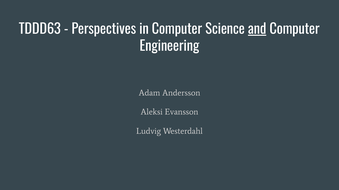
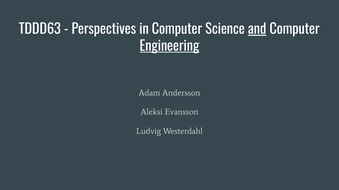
Engineering underline: none -> present
